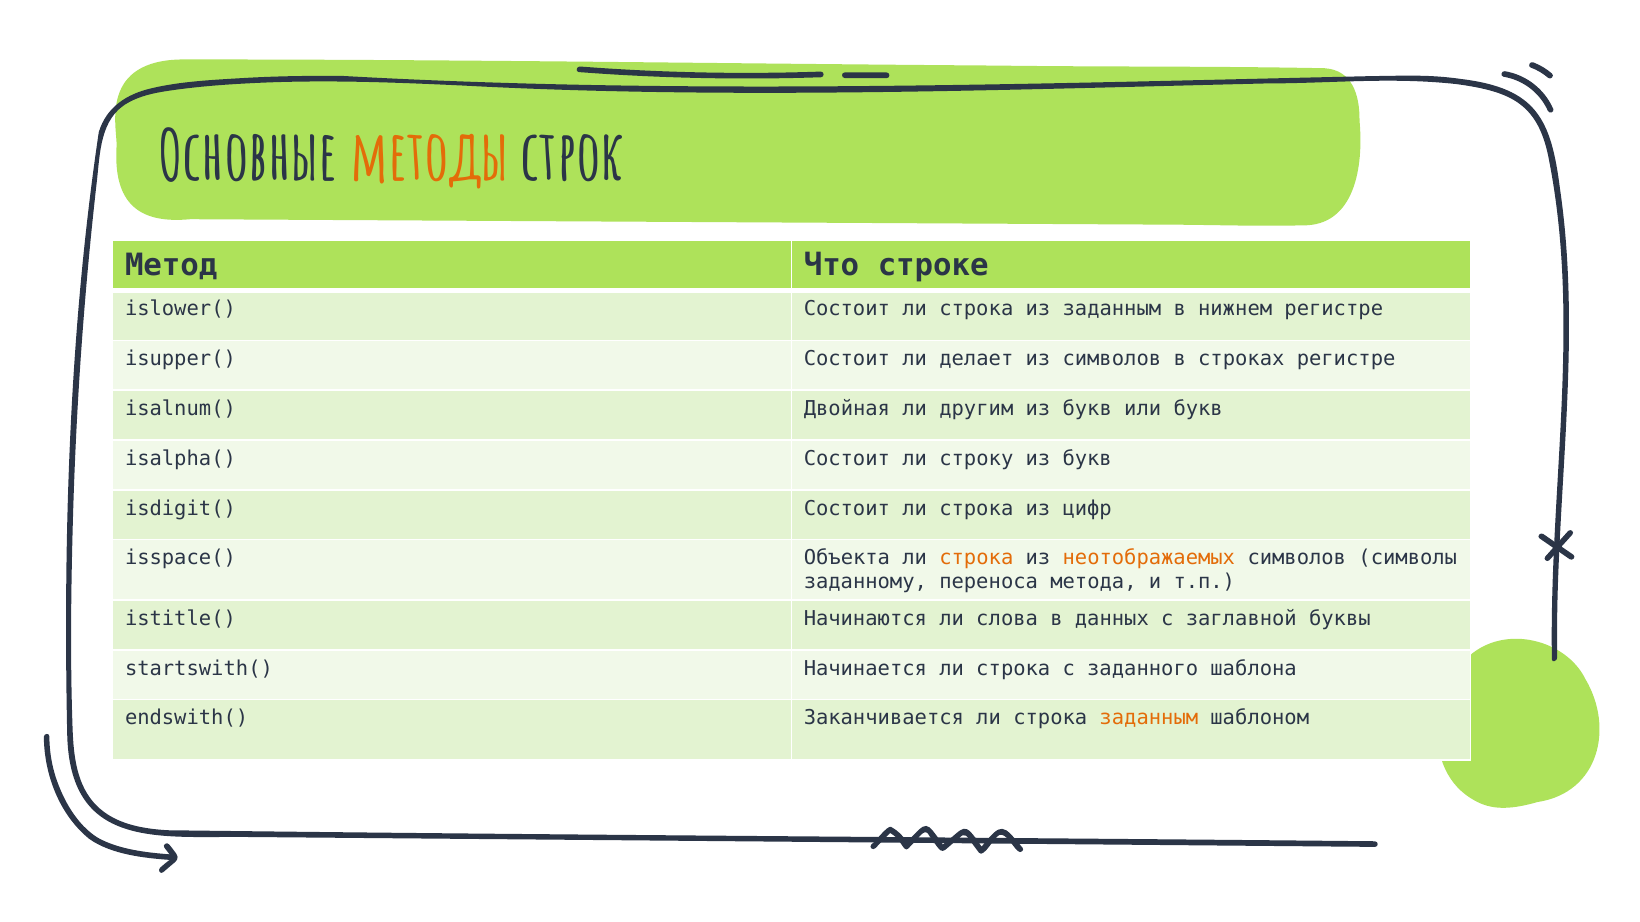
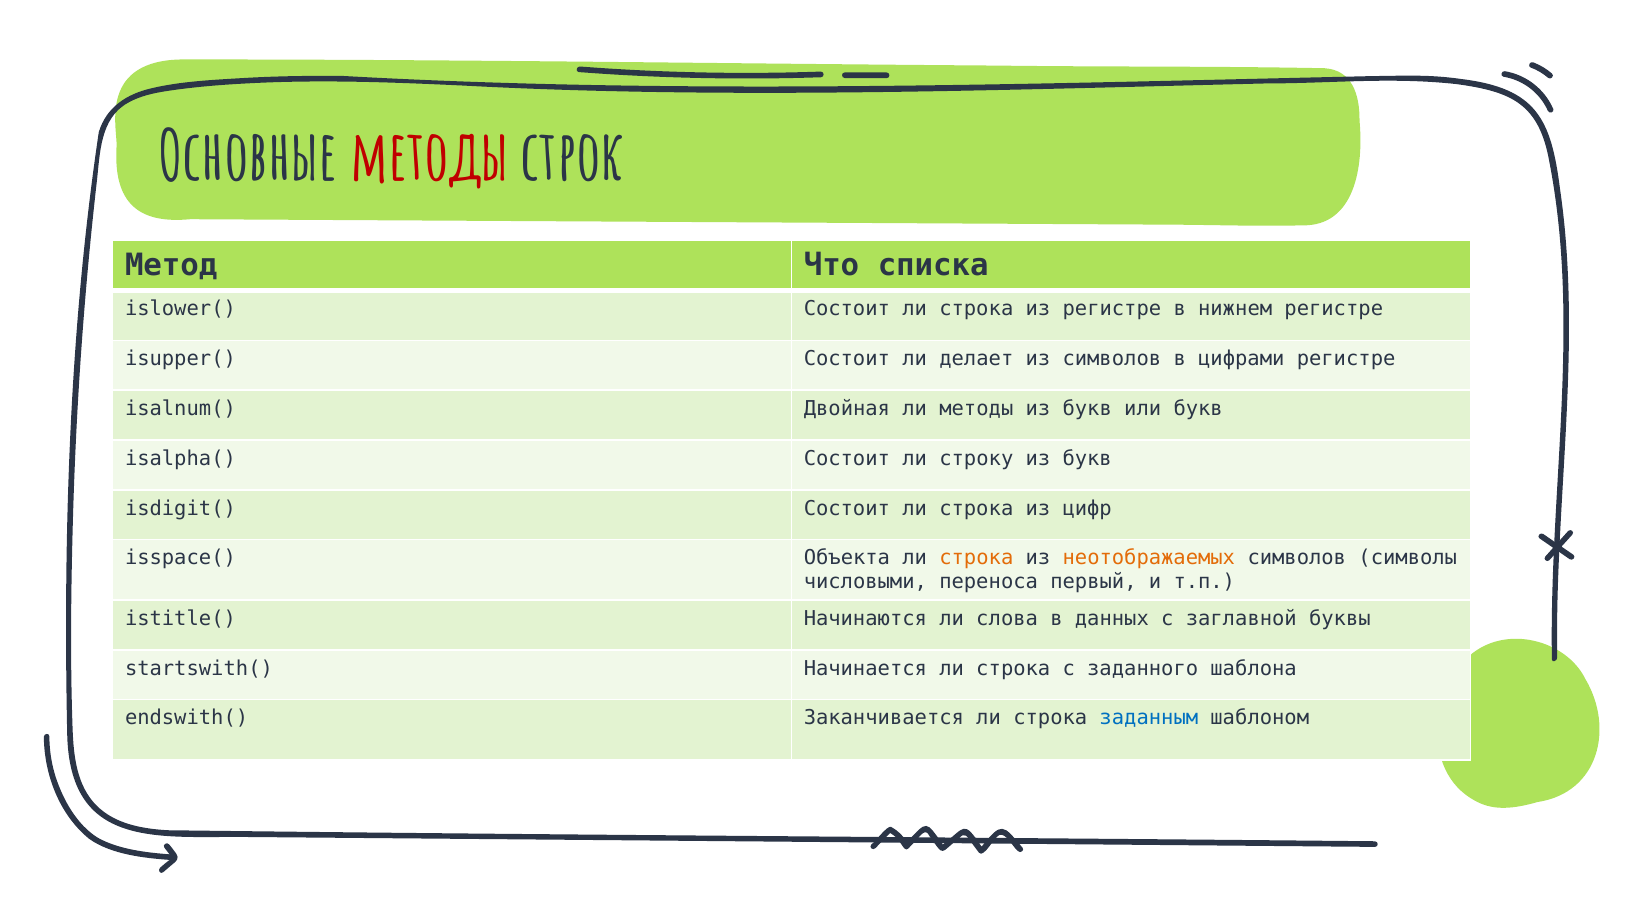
методы at (430, 158) colour: orange -> red
строке: строке -> списка
из заданным: заданным -> регистре
строках: строках -> цифрами
ли другим: другим -> методы
заданному: заданному -> числовыми
метода: метода -> первый
заданным at (1149, 719) colour: orange -> blue
